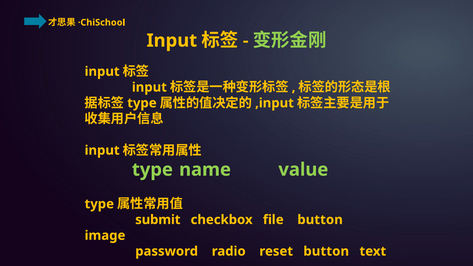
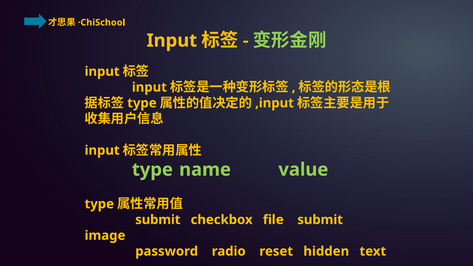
file button: button -> submit
reset button: button -> hidden
